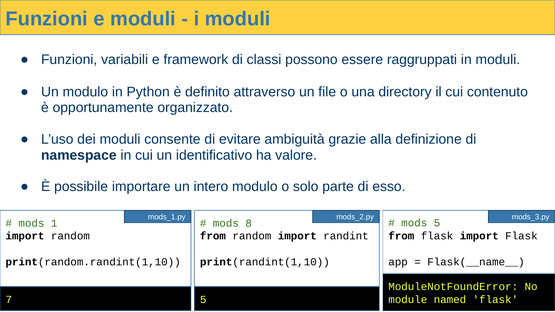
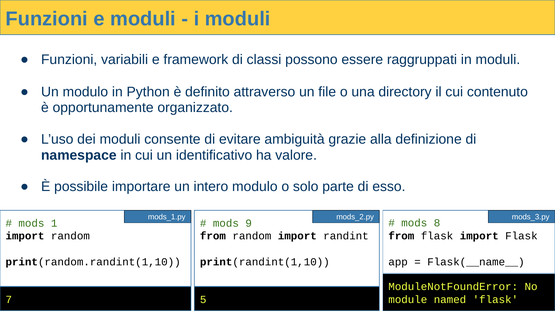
mods 5: 5 -> 8
8: 8 -> 9
